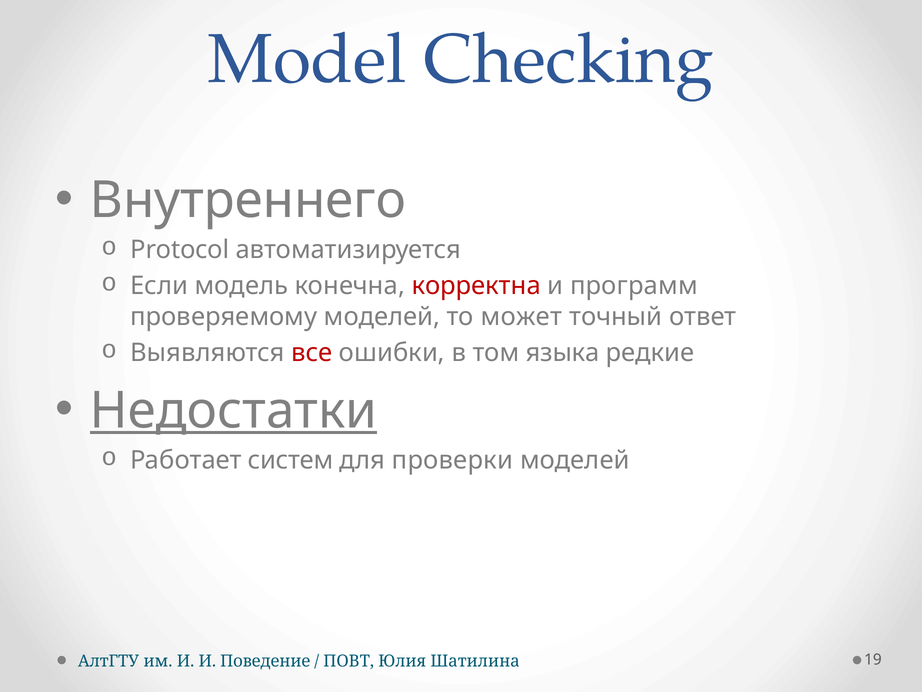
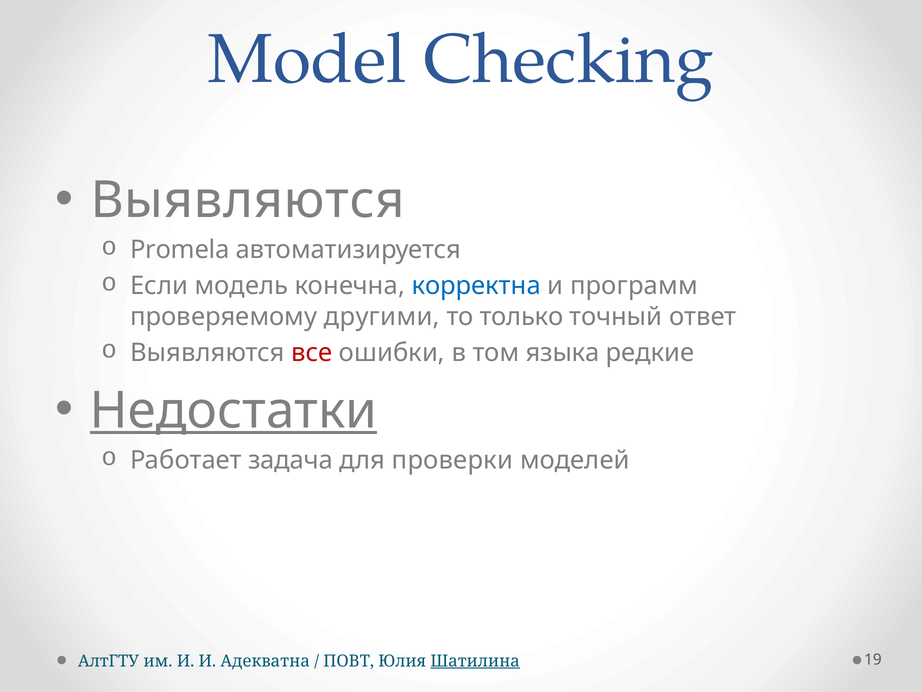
Внутреннего at (248, 200): Внутреннего -> Выявляются
Protocol: Protocol -> Promela
корректна colour: red -> blue
проверяемому моделей: моделей -> другими
может: может -> только
систем: систем -> задача
Поведение: Поведение -> Адекватна
Шатилина underline: none -> present
